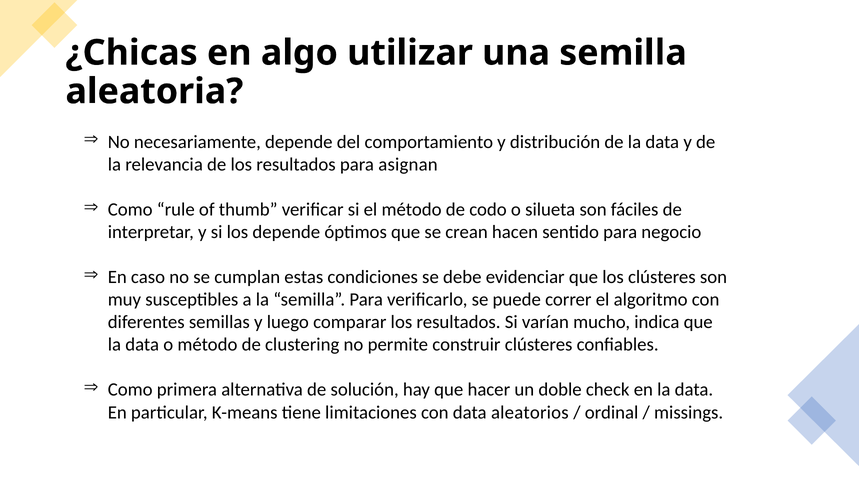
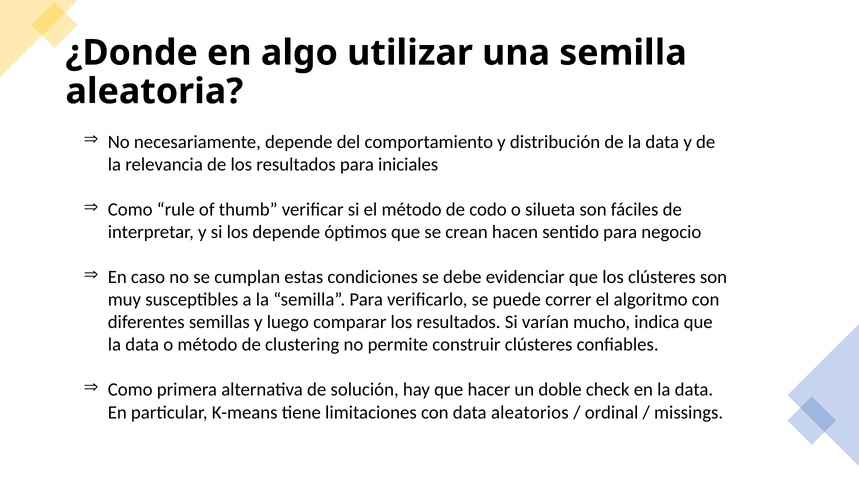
¿Chicas: ¿Chicas -> ¿Donde
asignan: asignan -> iniciales
